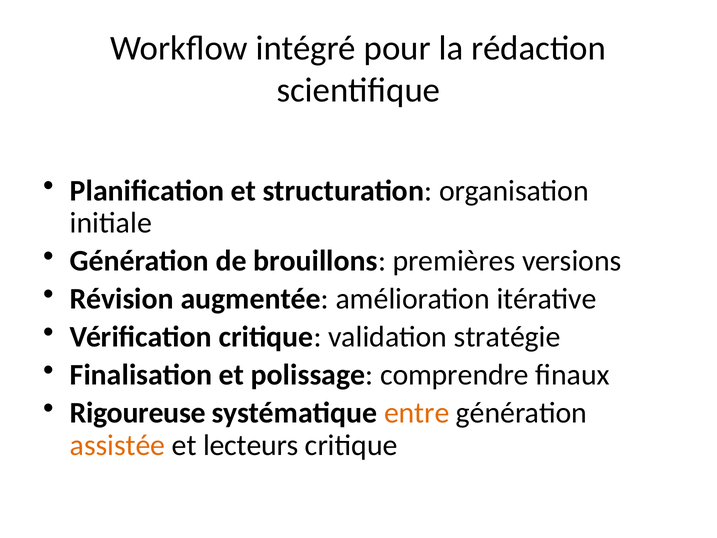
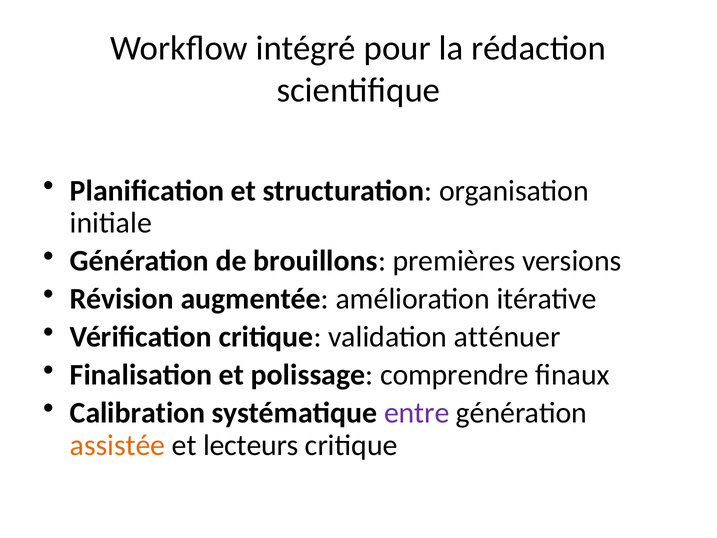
stratégie: stratégie -> atténuer
Rigoureuse: Rigoureuse -> Calibration
entre colour: orange -> purple
